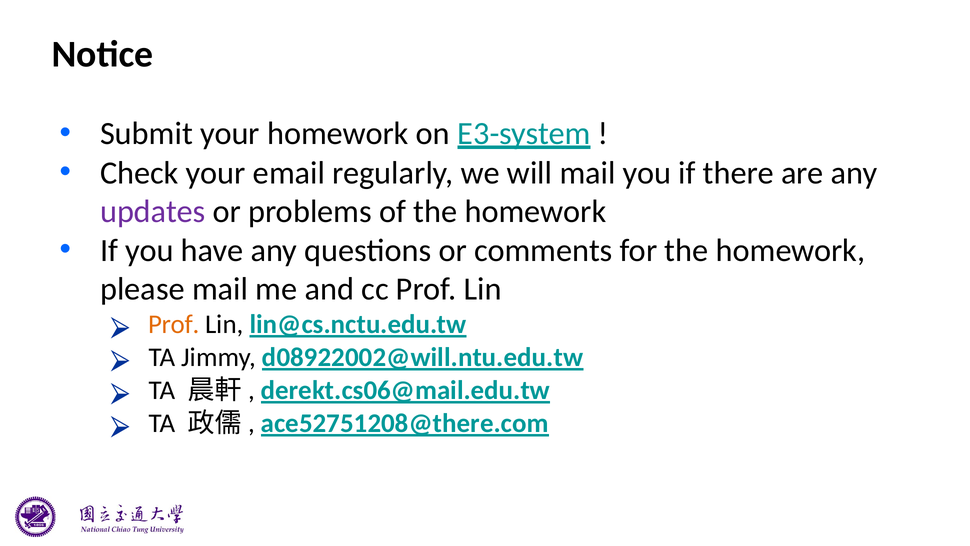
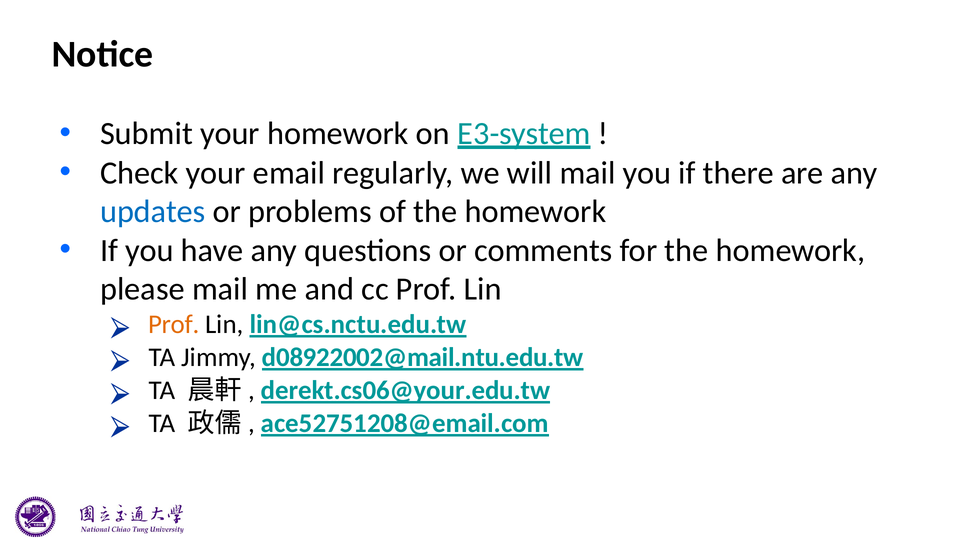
updates colour: purple -> blue
d08922002@will.ntu.edu.tw: d08922002@will.ntu.edu.tw -> d08922002@mail.ntu.edu.tw
derekt.cs06@mail.edu.tw: derekt.cs06@mail.edu.tw -> derekt.cs06@your.edu.tw
ace52751208@there.com: ace52751208@there.com -> ace52751208@email.com
